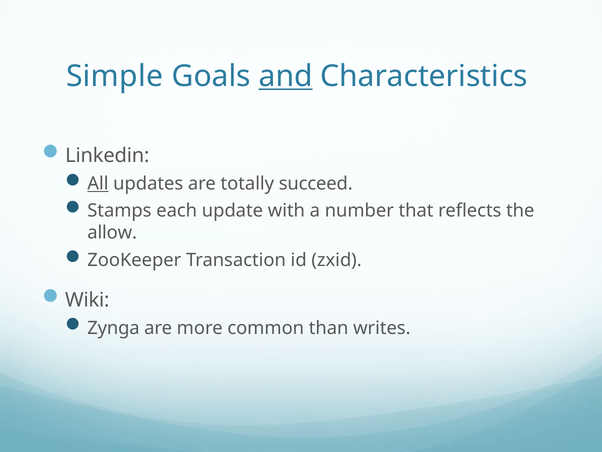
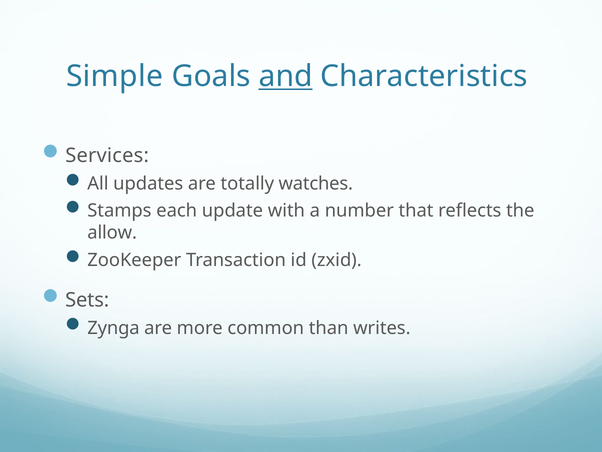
Linkedin: Linkedin -> Services
All underline: present -> none
succeed: succeed -> watches
Wiki: Wiki -> Sets
